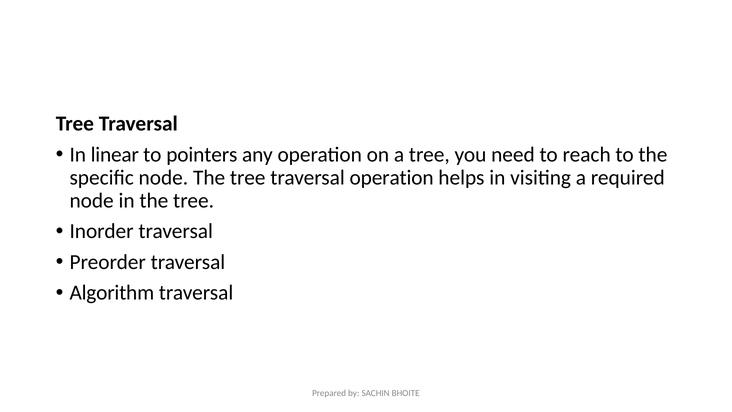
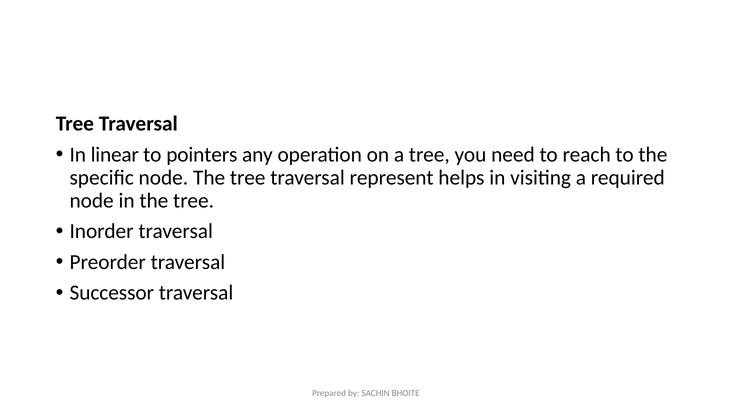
traversal operation: operation -> represent
Algorithm: Algorithm -> Successor
